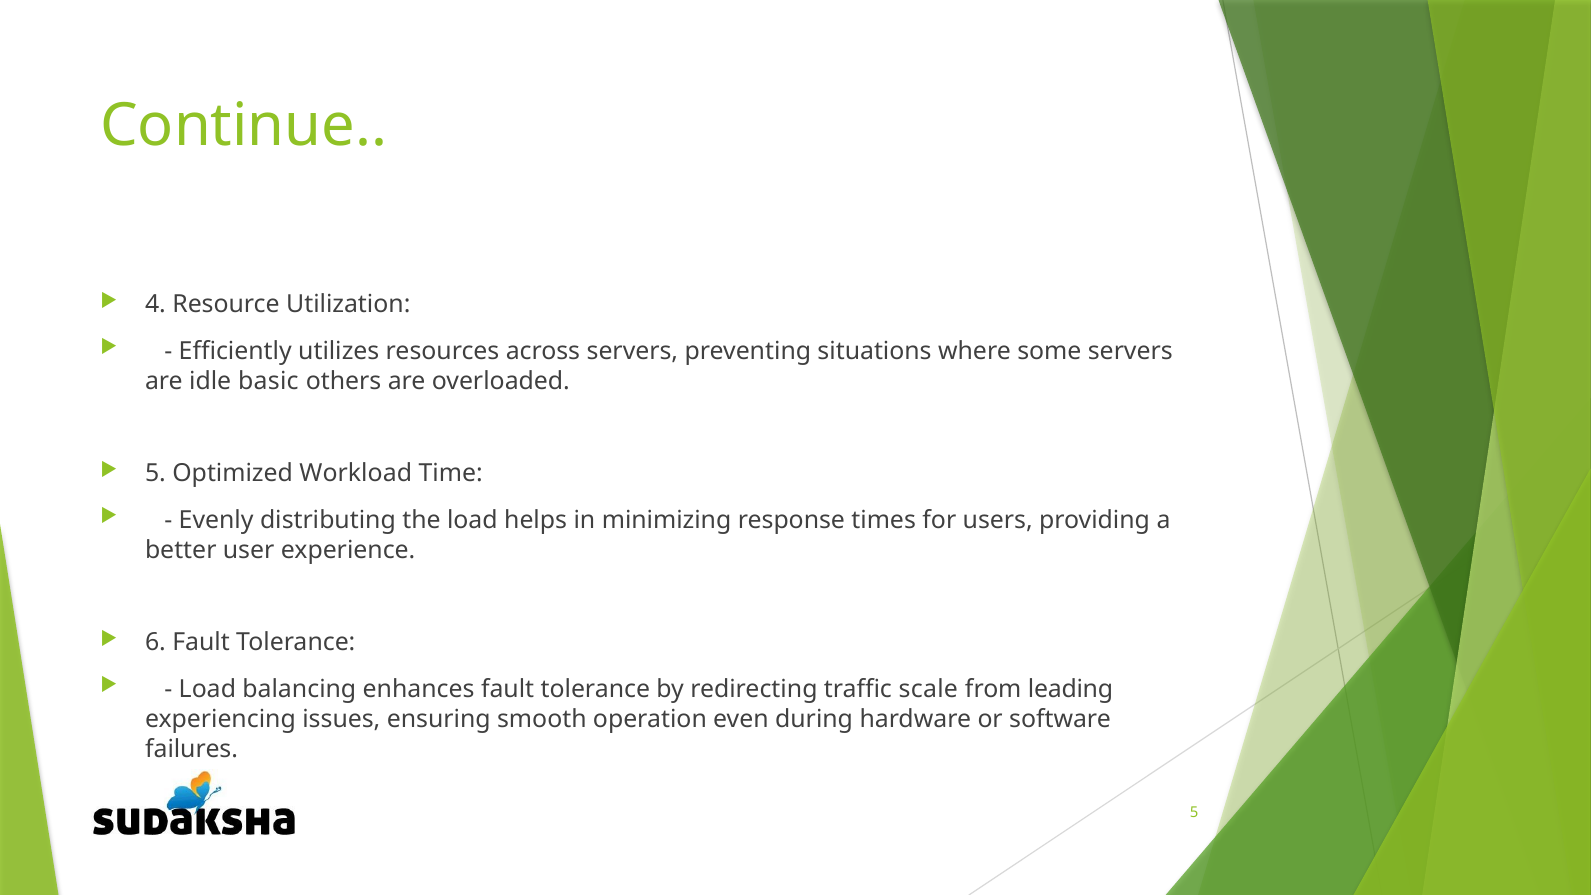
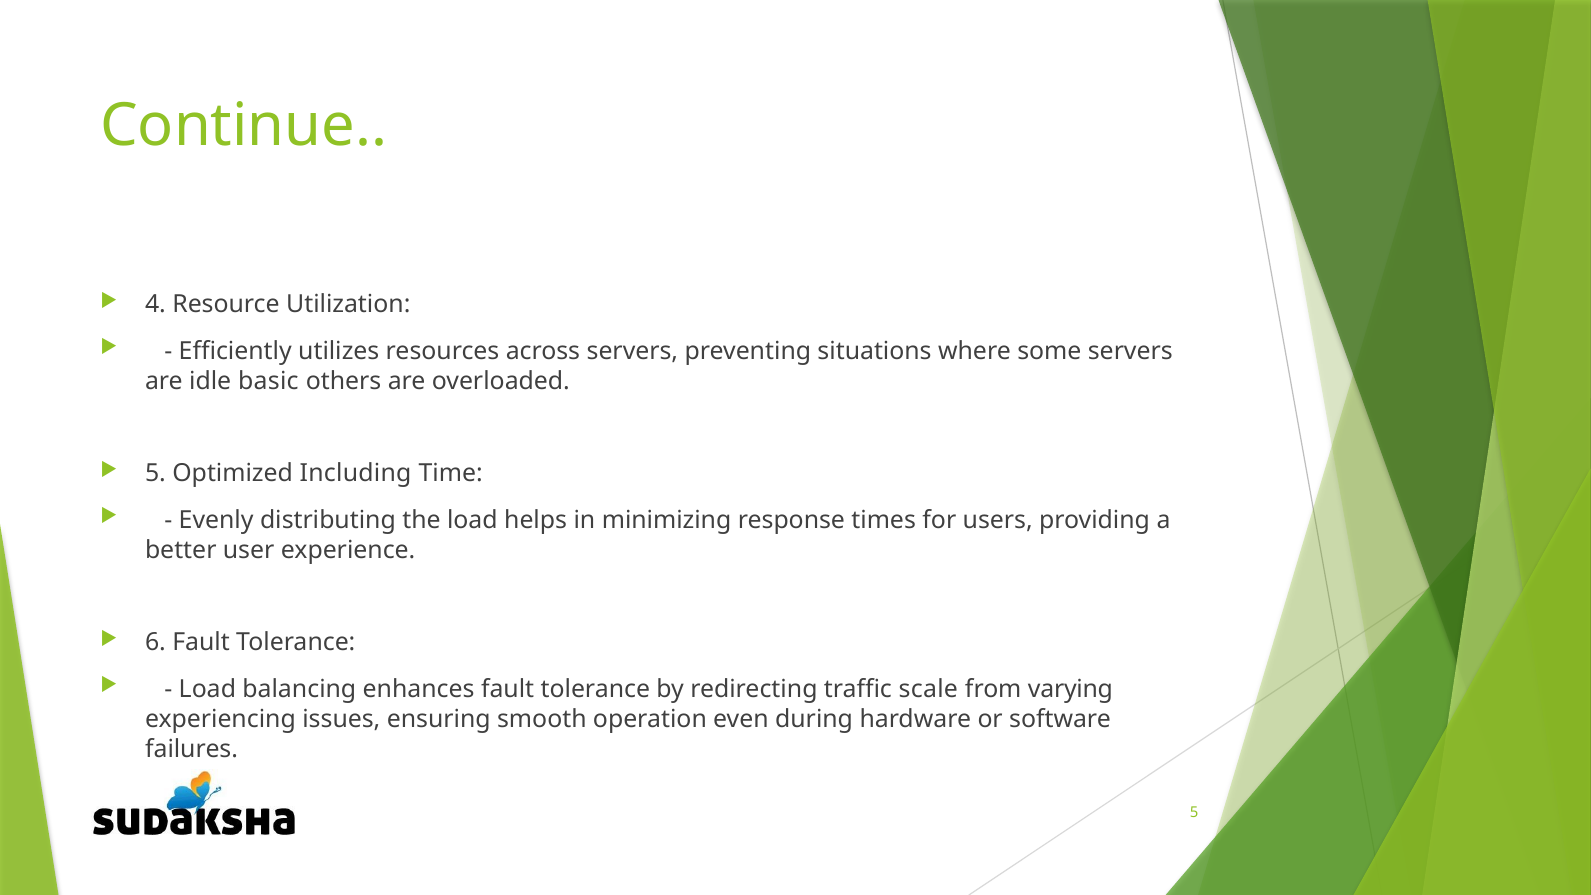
Workload: Workload -> Including
leading: leading -> varying
